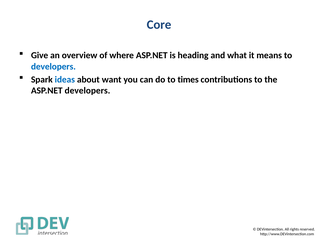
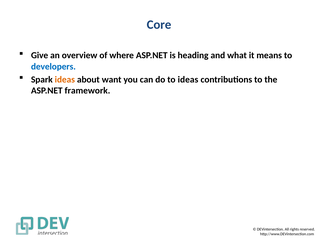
ideas at (65, 80) colour: blue -> orange
to times: times -> ideas
ASP.NET developers: developers -> framework
